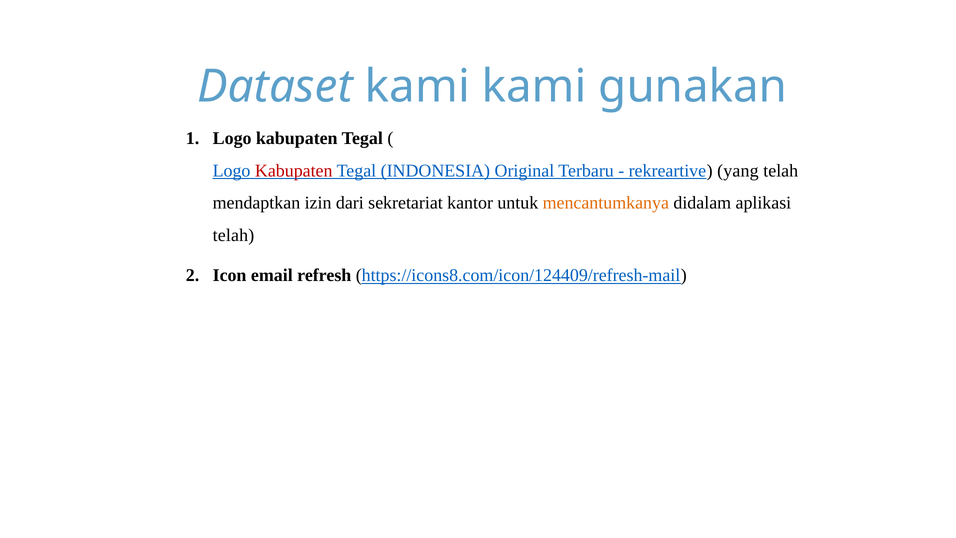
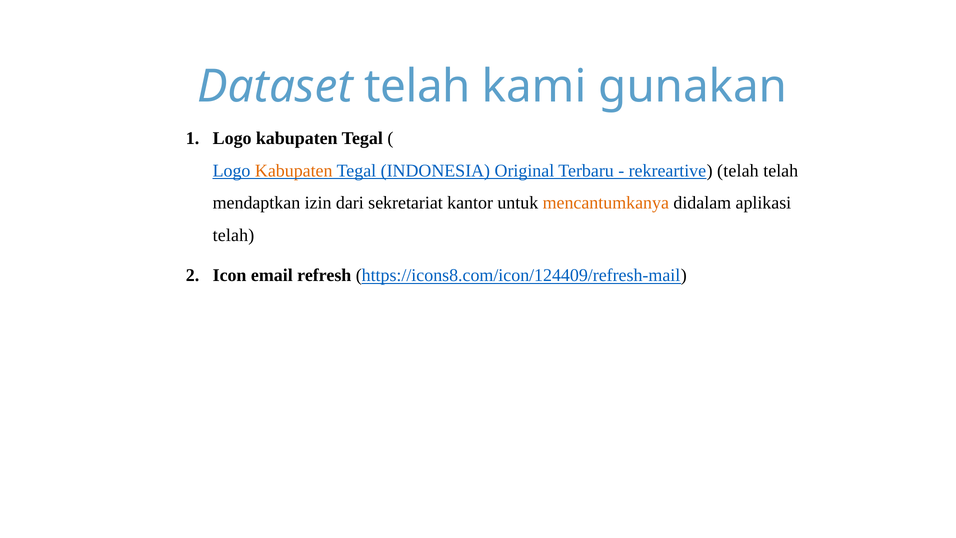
Dataset kami: kami -> telah
Kabupaten at (294, 171) colour: red -> orange
rekreartive yang: yang -> telah
